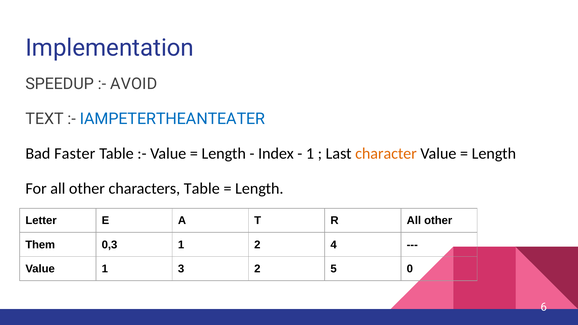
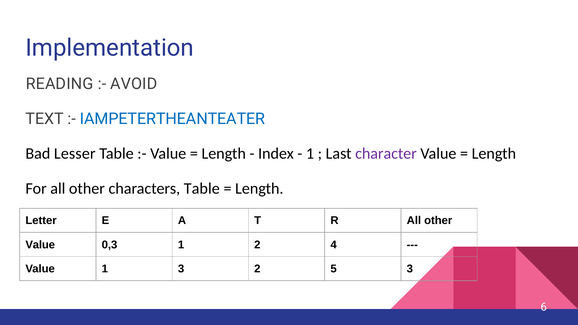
SPEEDUP: SPEEDUP -> READING
Faster: Faster -> Lesser
character colour: orange -> purple
Them at (40, 245): Them -> Value
5 0: 0 -> 3
